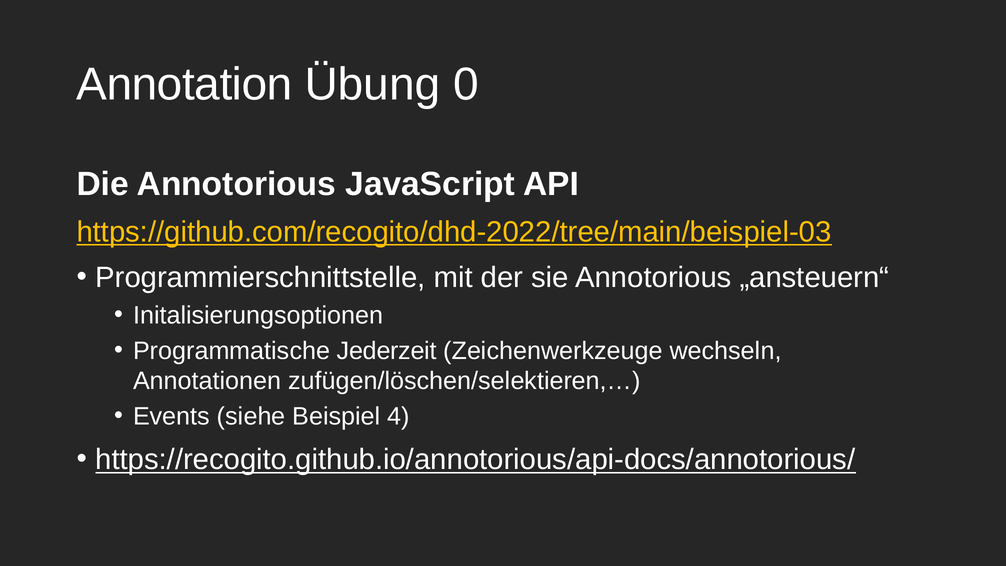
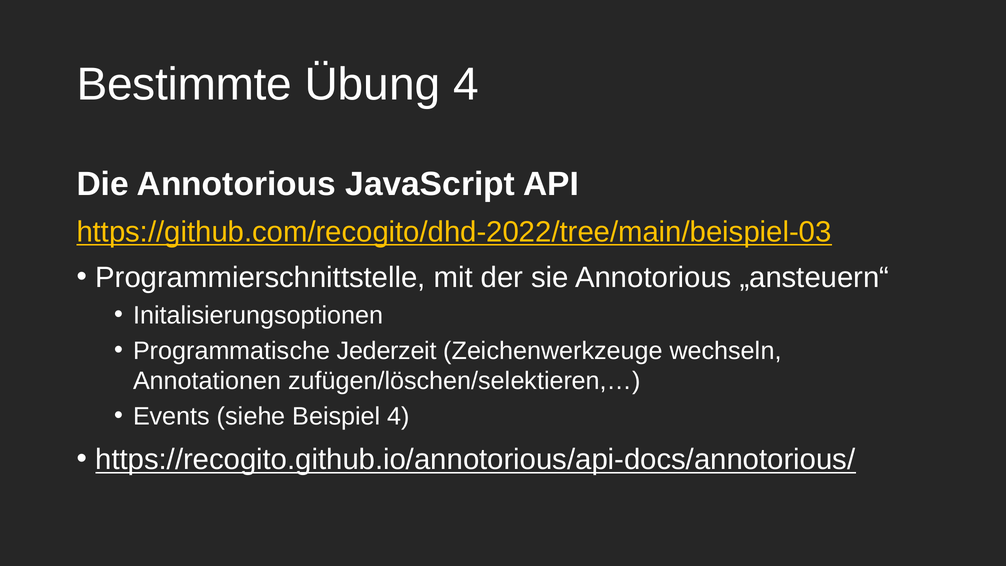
Annotation: Annotation -> Bestimmte
Übung 0: 0 -> 4
